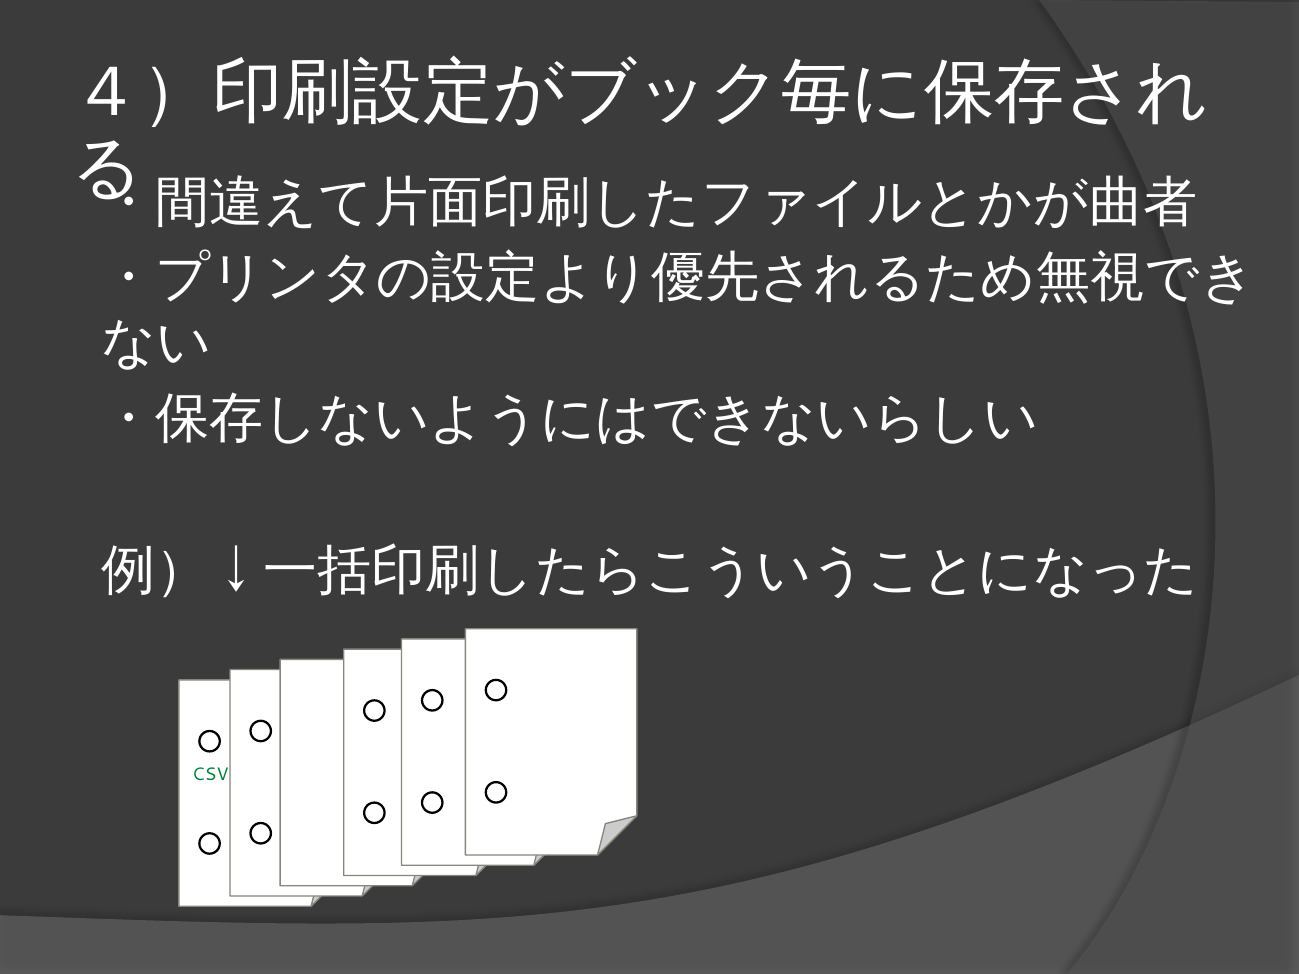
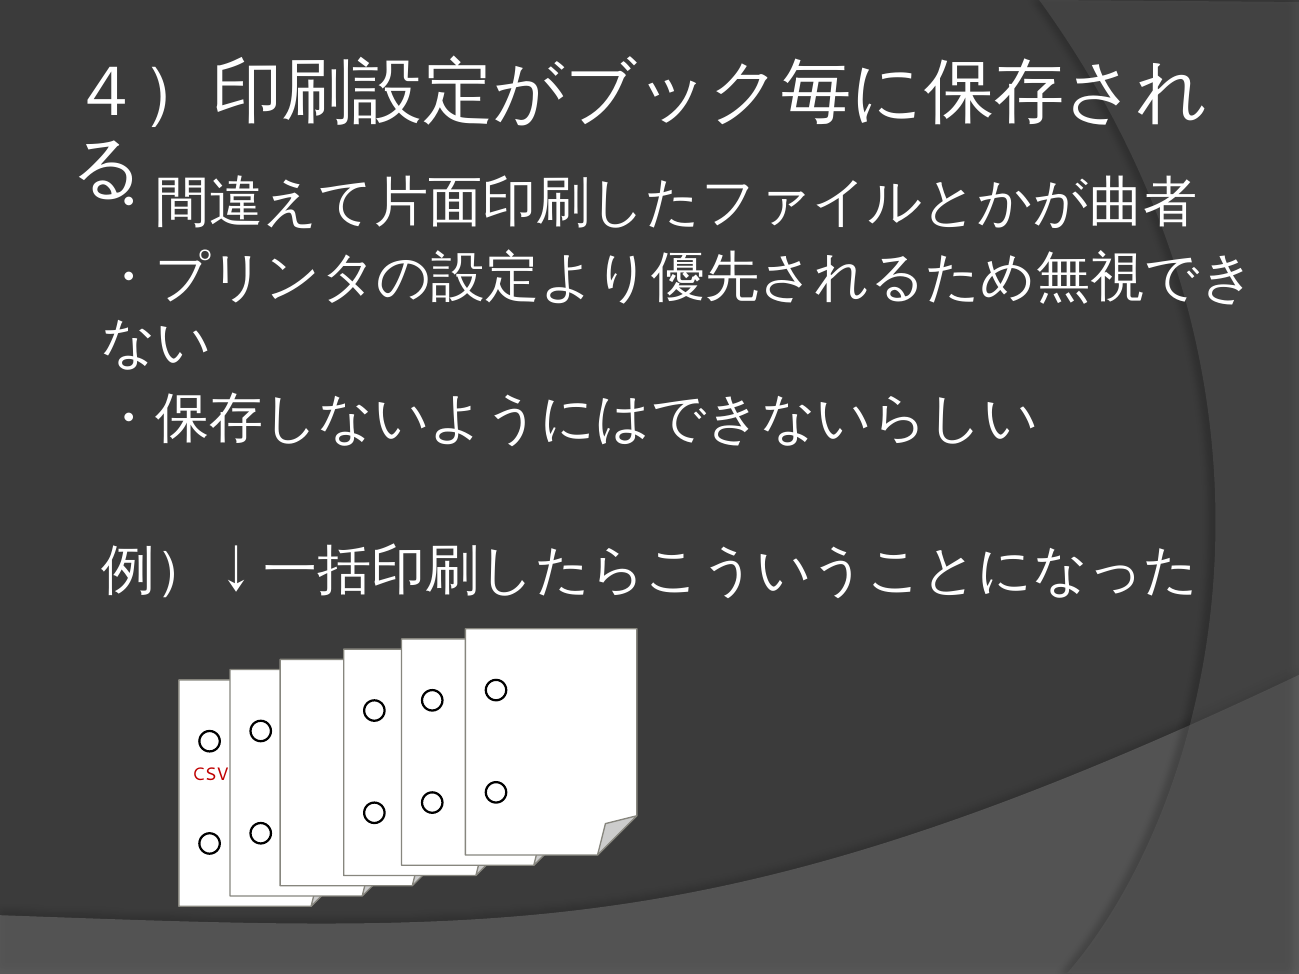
CSV at (210, 775) colour: green -> red
